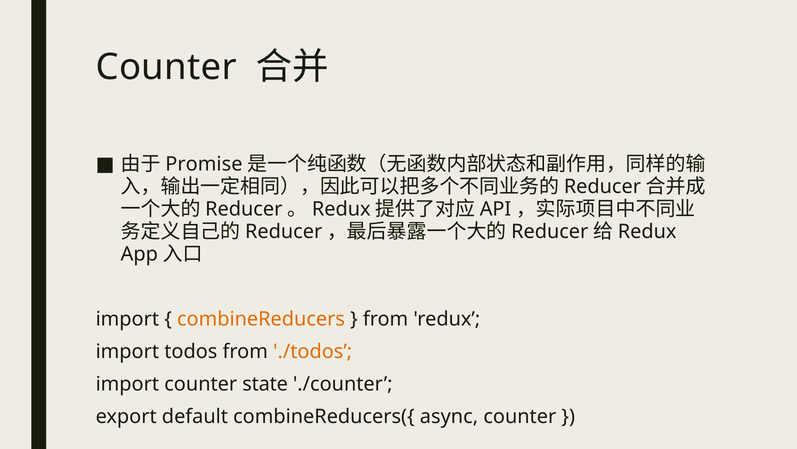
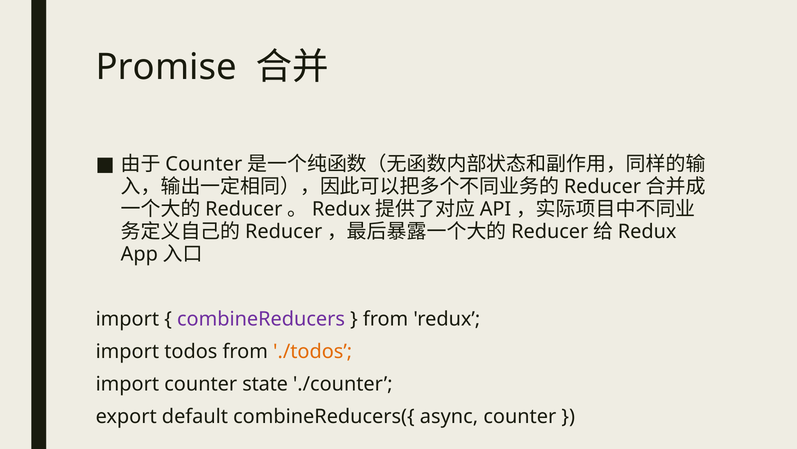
Counter at (166, 67): Counter -> Promise
Promise at (204, 164): Promise -> Counter
combineReducers colour: orange -> purple
